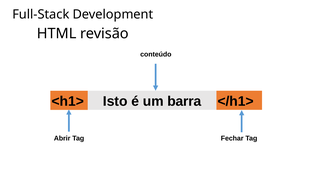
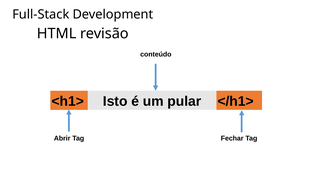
barra: barra -> pular
